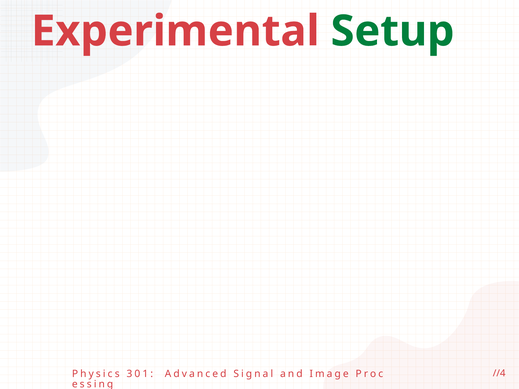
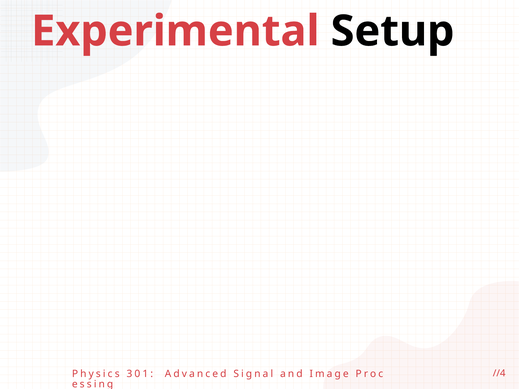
Setup colour: green -> black
